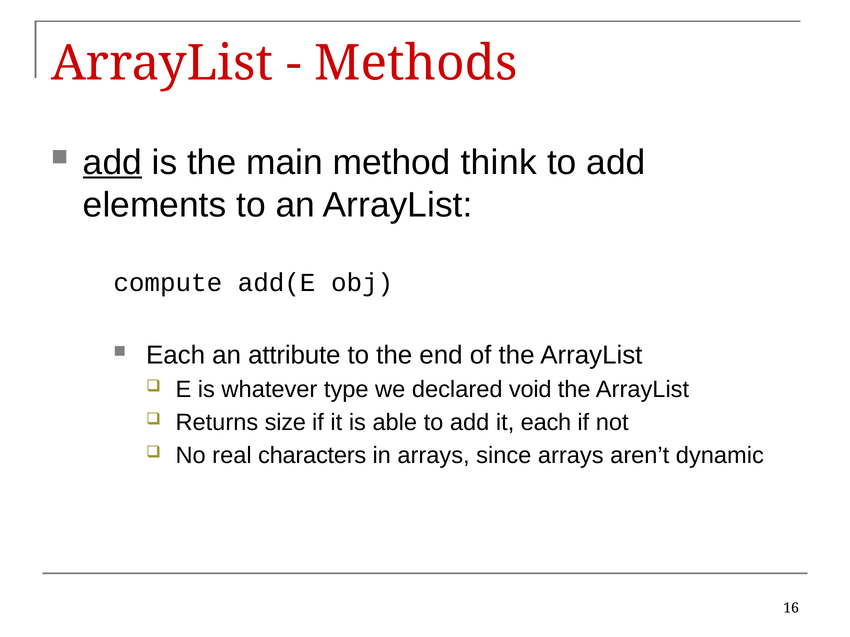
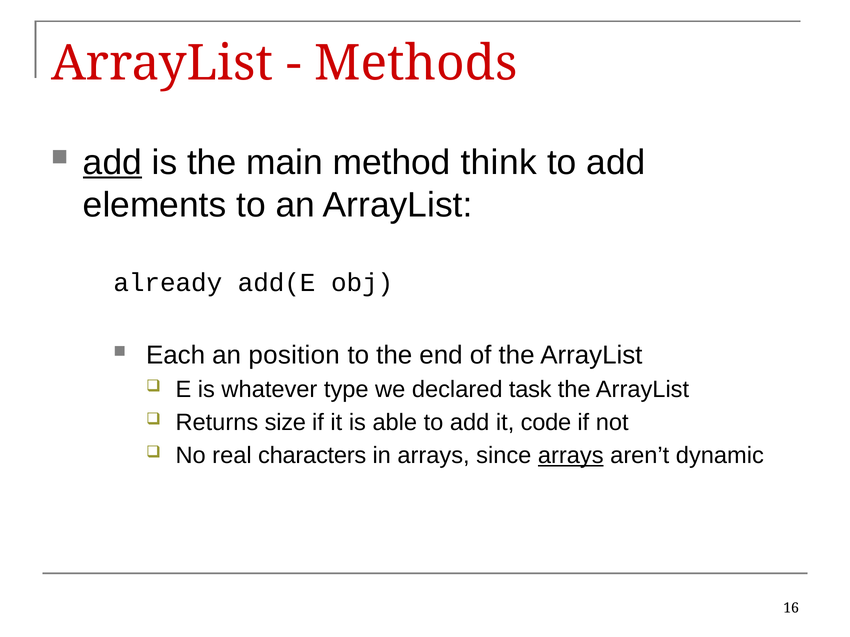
compute: compute -> already
attribute: attribute -> position
void: void -> task
it each: each -> code
arrays at (571, 456) underline: none -> present
